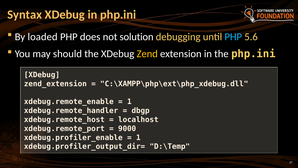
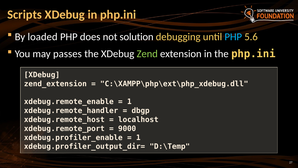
Syntax: Syntax -> Scripts
should: should -> passes
Zend colour: yellow -> light green
